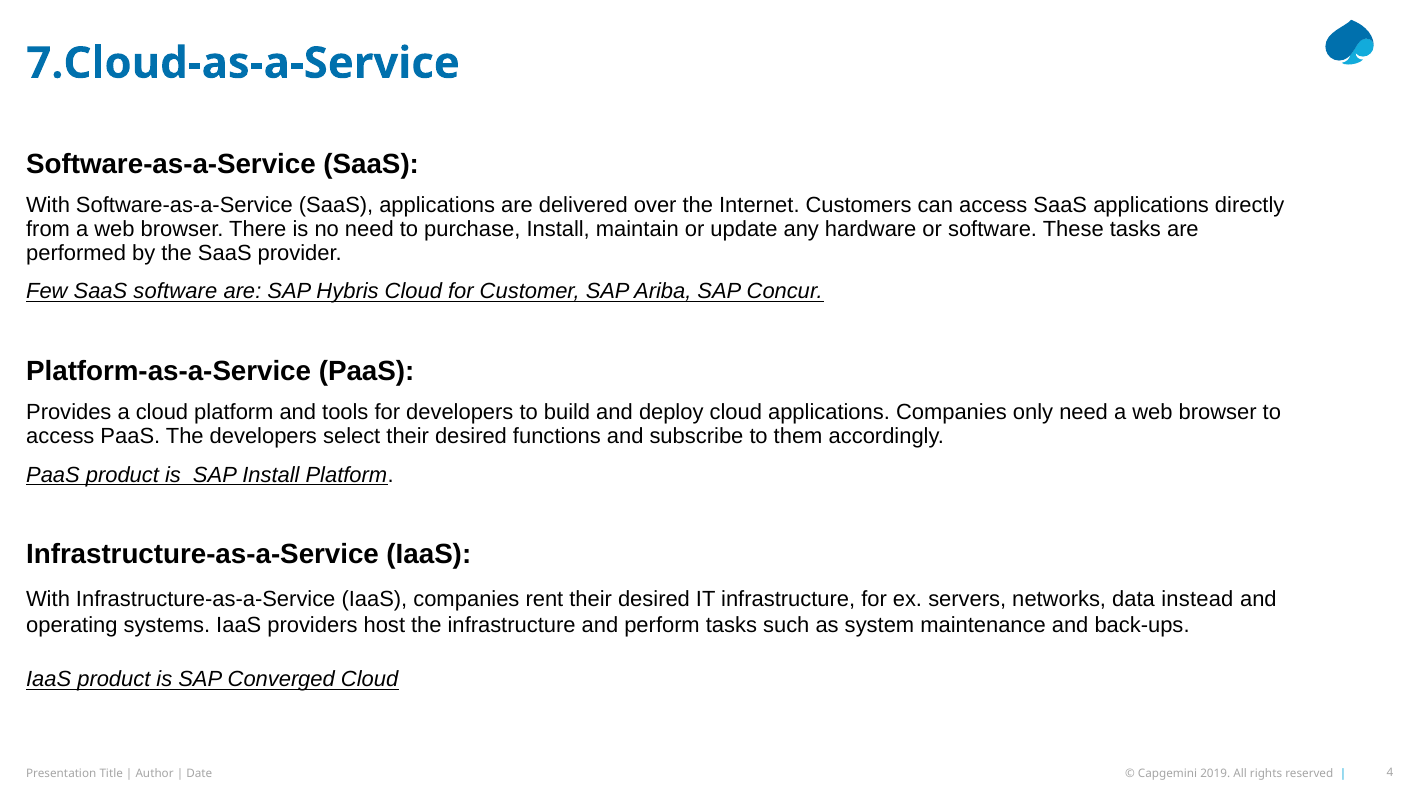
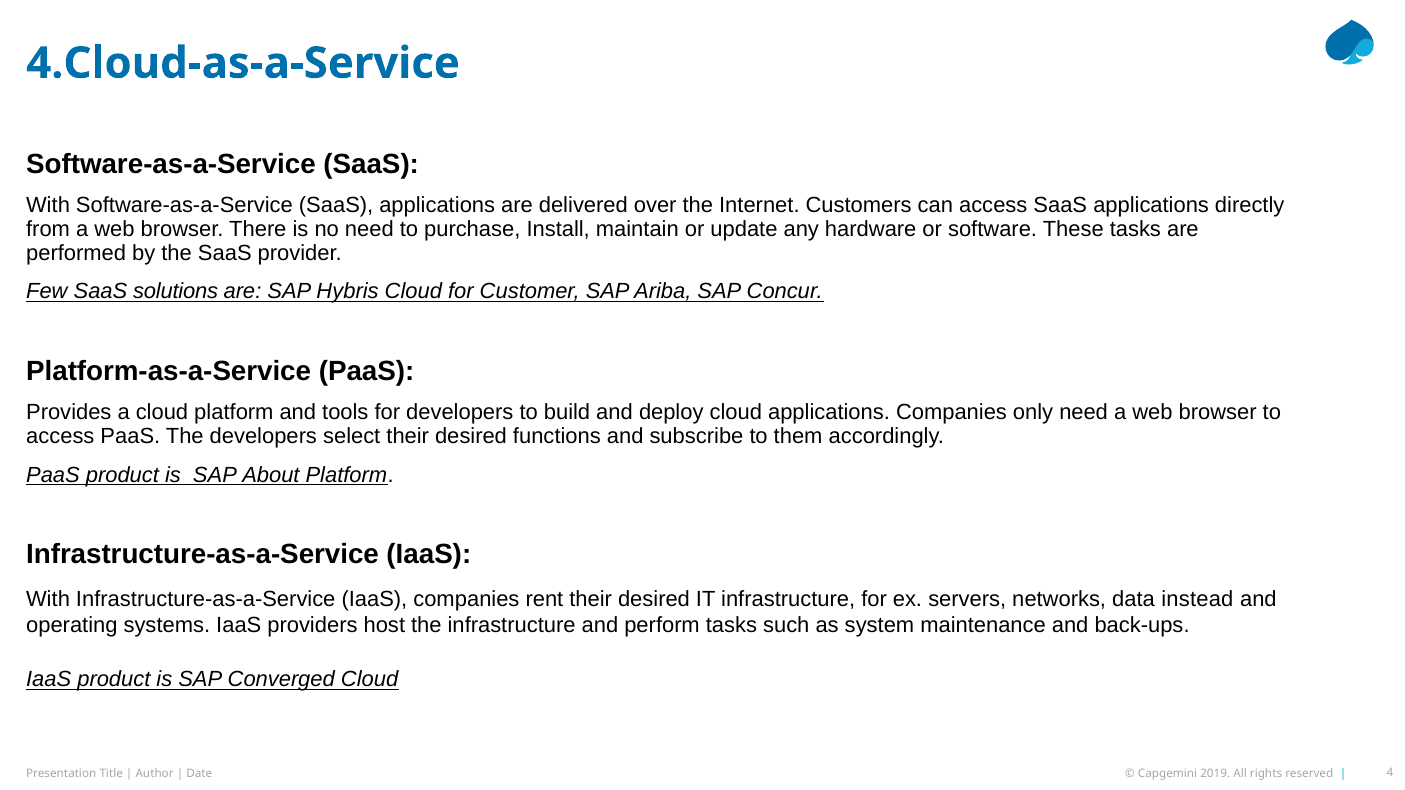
7.Cloud-as-a-Service: 7.Cloud-as-a-Service -> 4.Cloud-as-a-Service
SaaS software: software -> solutions
SAP Install: Install -> About
